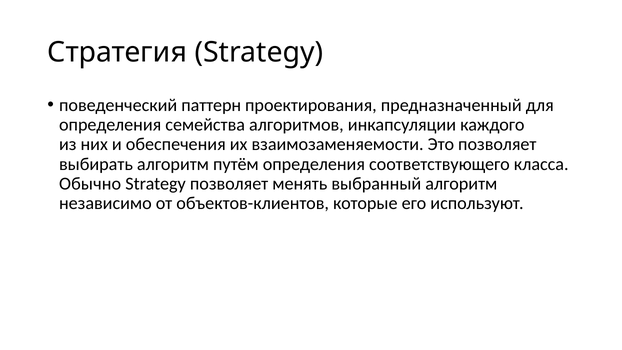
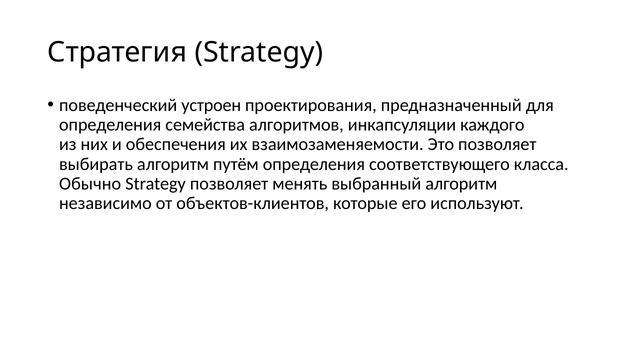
паттерн: паттерн -> устроен
